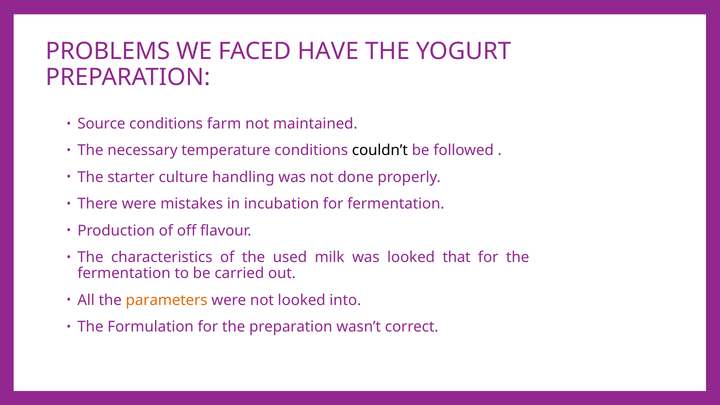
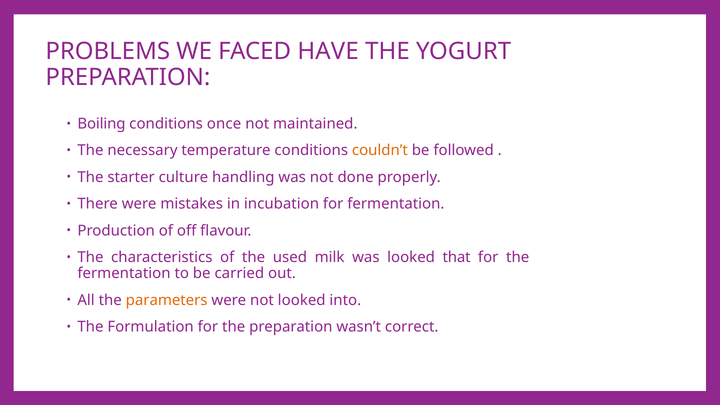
Source: Source -> Boiling
farm: farm -> once
couldn’t colour: black -> orange
